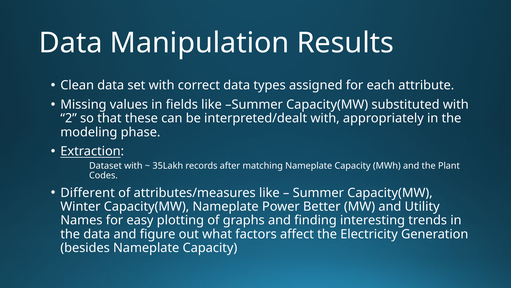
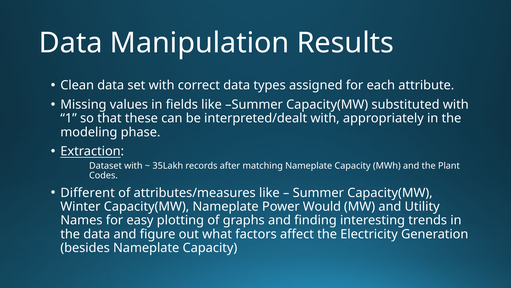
2: 2 -> 1
Better: Better -> Would
